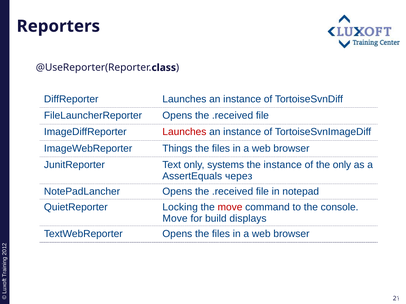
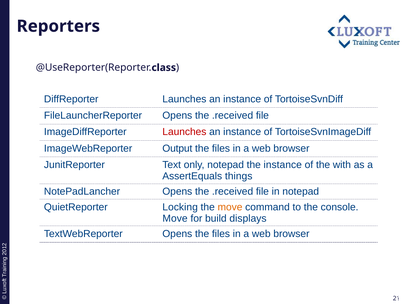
Things: Things -> Output
only systems: systems -> notepad
the only: only -> with
через: через -> things
move at (230, 207) colour: red -> orange
